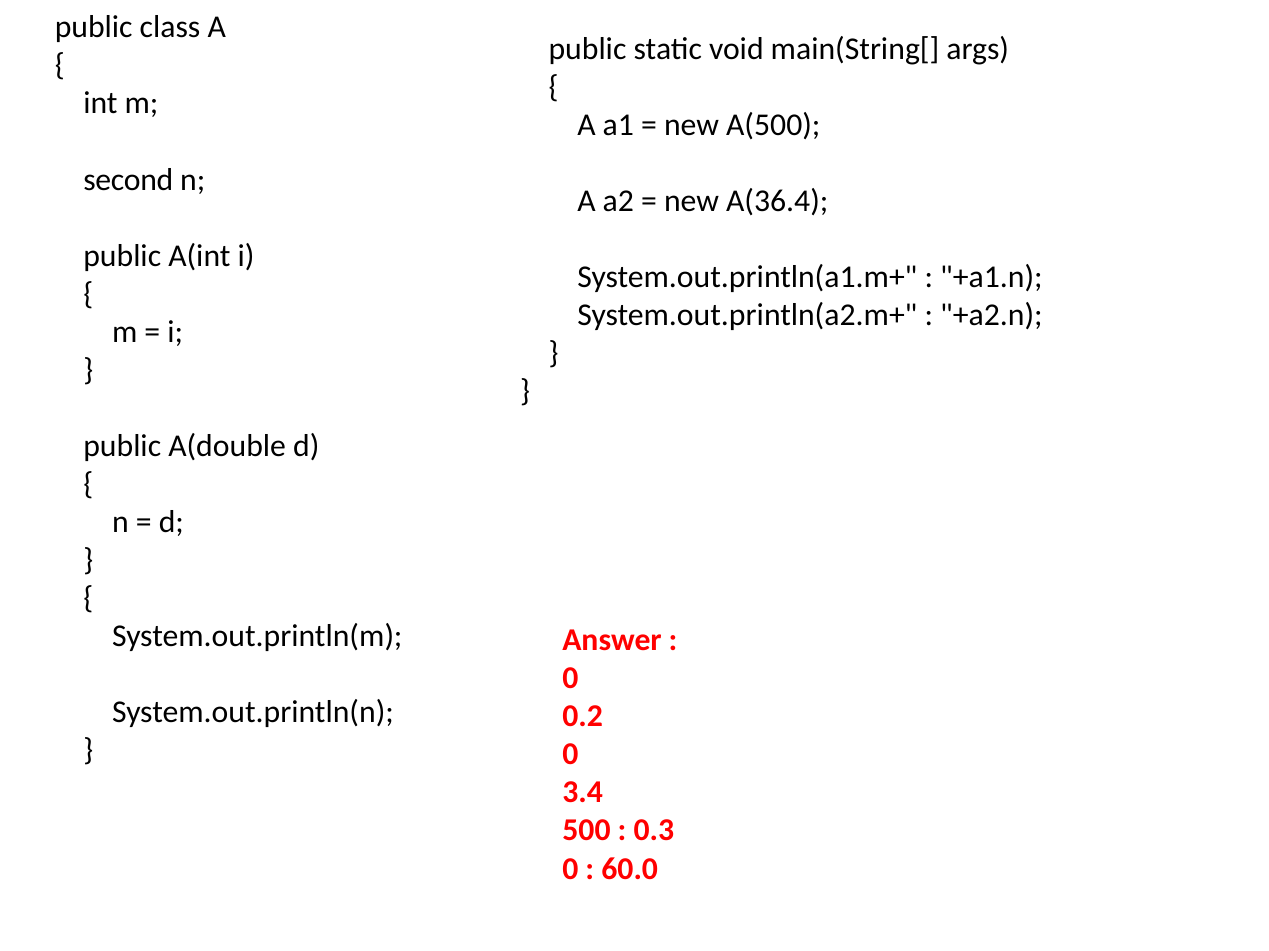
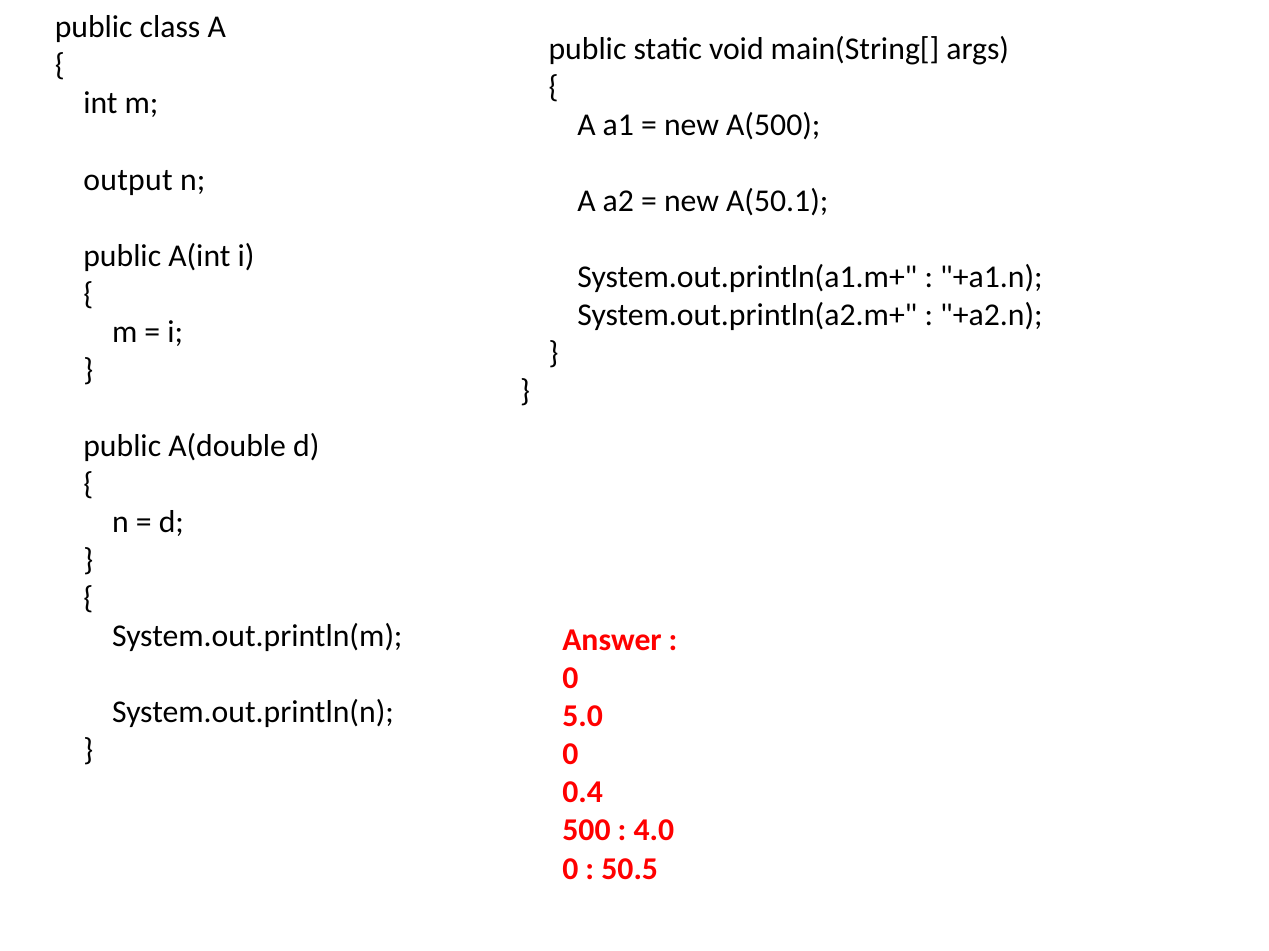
second: second -> output
A(36.4: A(36.4 -> A(50.1
0.2: 0.2 -> 5.0
3.4: 3.4 -> 0.4
0.3: 0.3 -> 4.0
60.0: 60.0 -> 50.5
